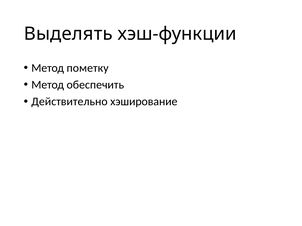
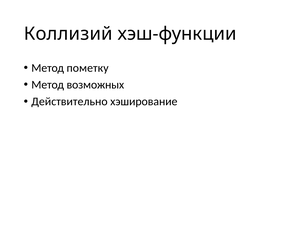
Выделять: Выделять -> Коллизий
обеспечить: обеспечить -> возможных
